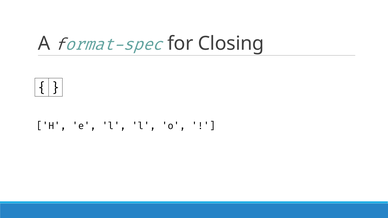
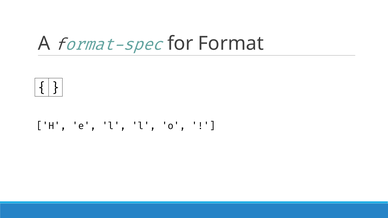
Closing: Closing -> Format
